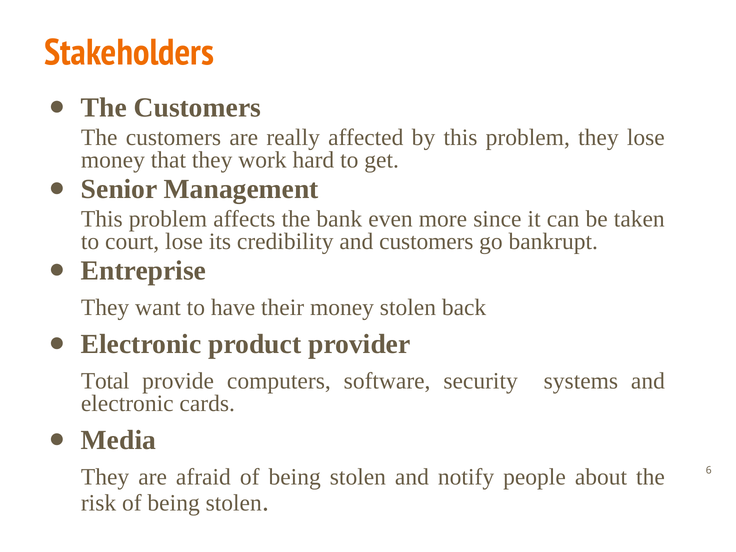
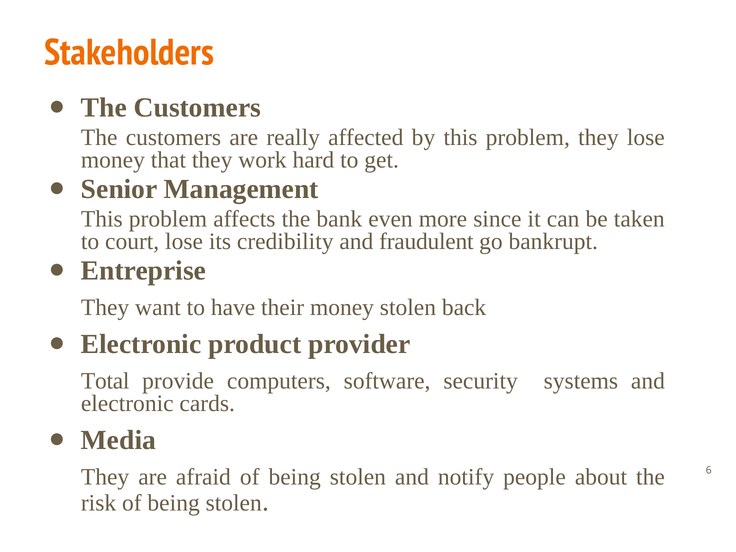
and customers: customers -> fraudulent
